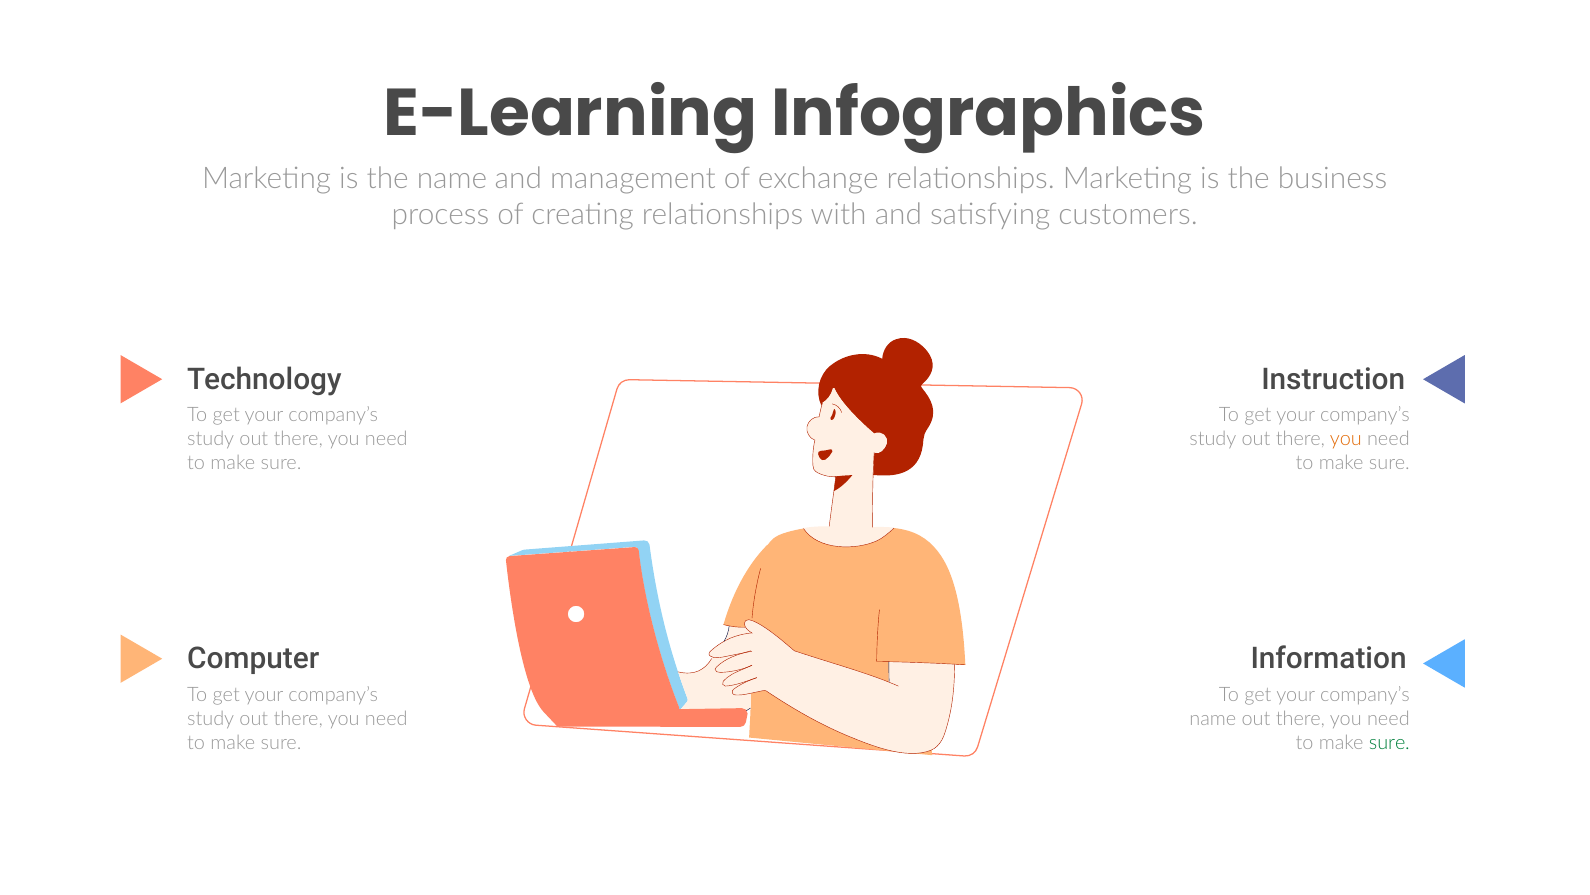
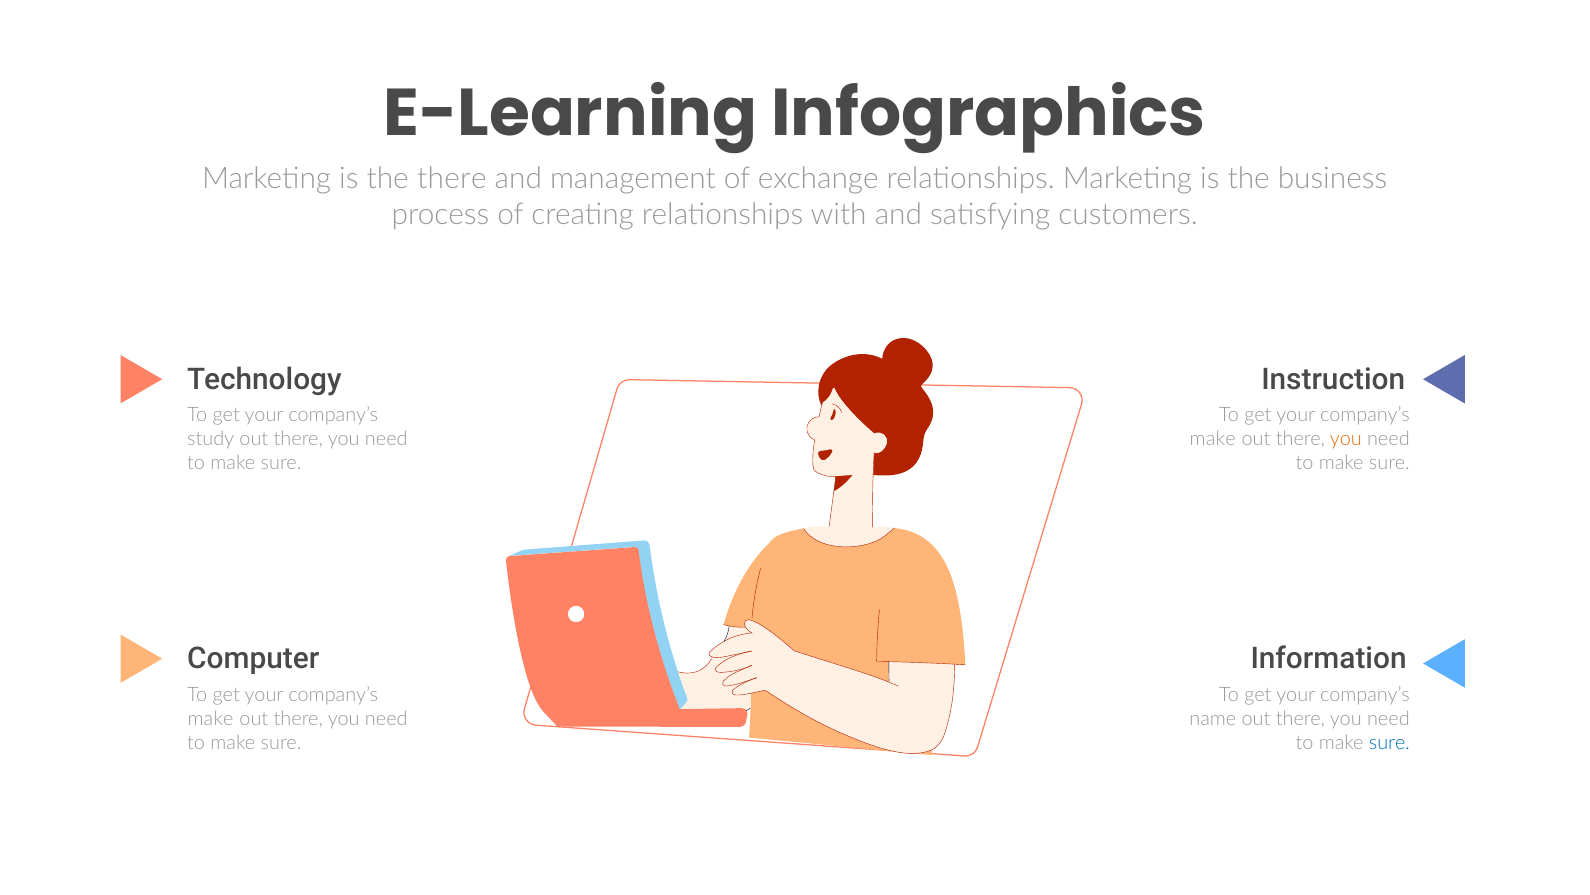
the name: name -> there
study at (1213, 439): study -> make
study at (211, 718): study -> make
sure at (1389, 742) colour: green -> blue
